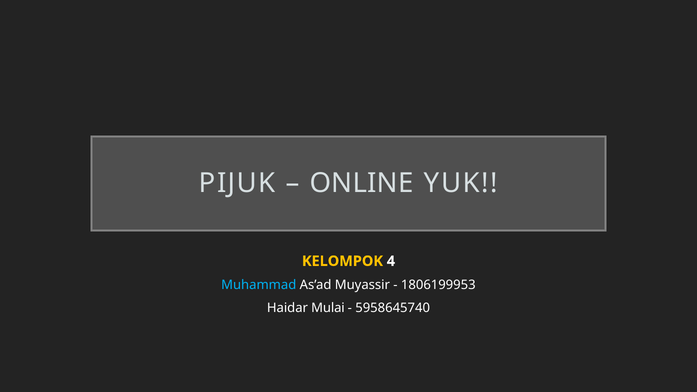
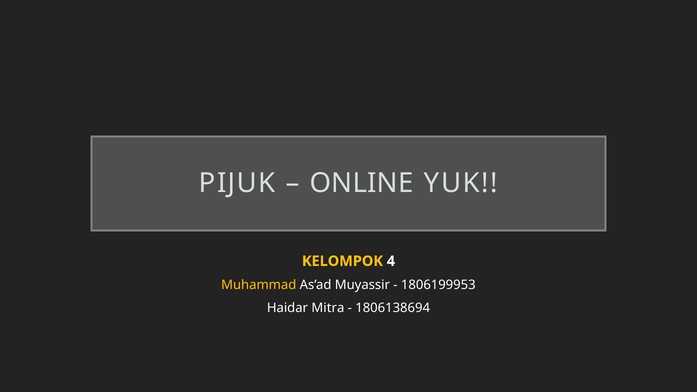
Muhammad colour: light blue -> yellow
Mulai: Mulai -> Mitra
5958645740: 5958645740 -> 1806138694
